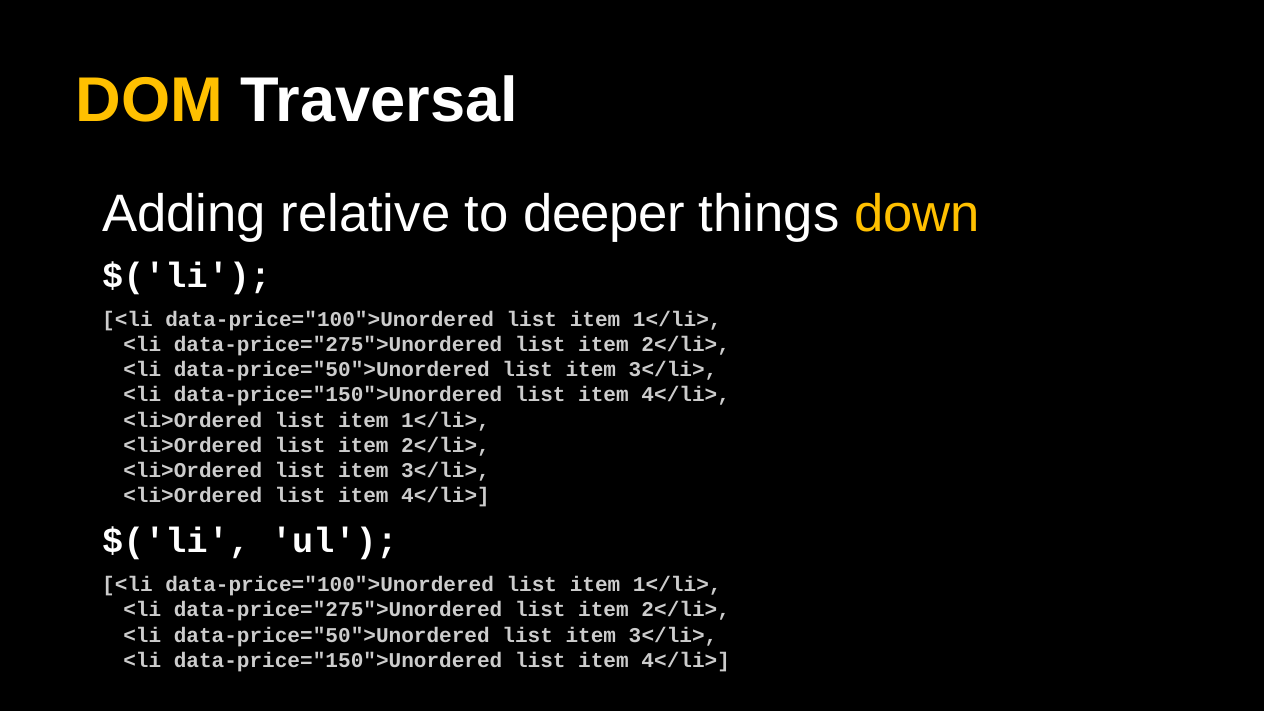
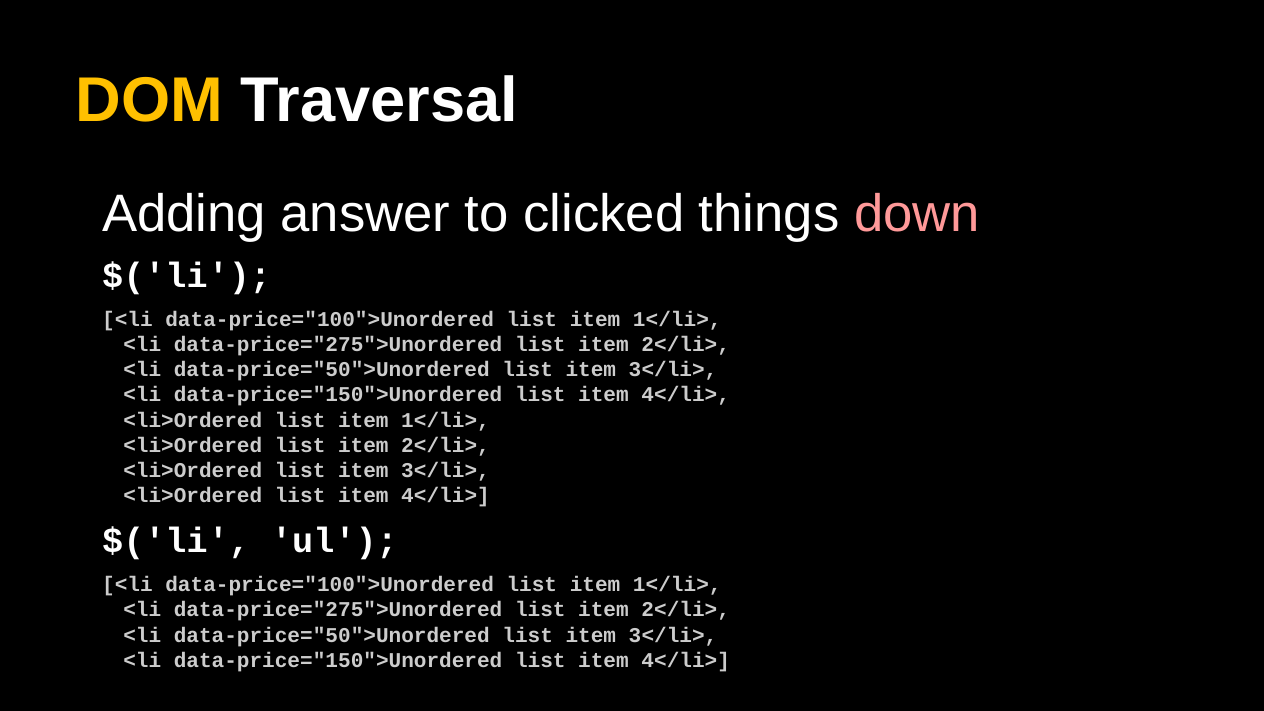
relative: relative -> answer
deeper: deeper -> clicked
down colour: yellow -> pink
